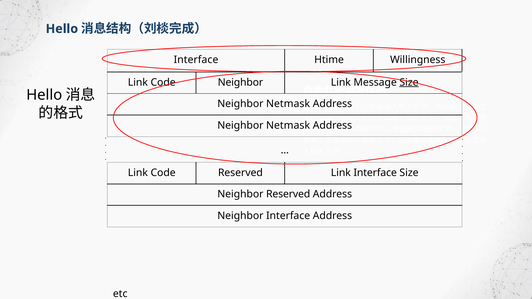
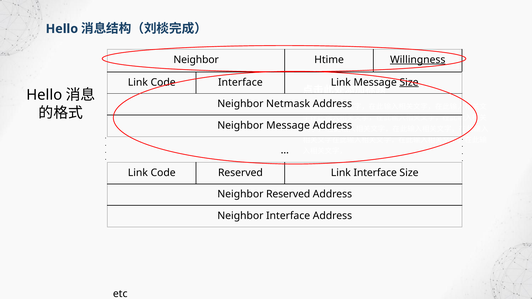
Interface at (196, 60): Interface -> Neighbor
Willingness underline: none -> present
Code Neighbor: Neighbor -> Interface
Netmask at (288, 125): Netmask -> Message
